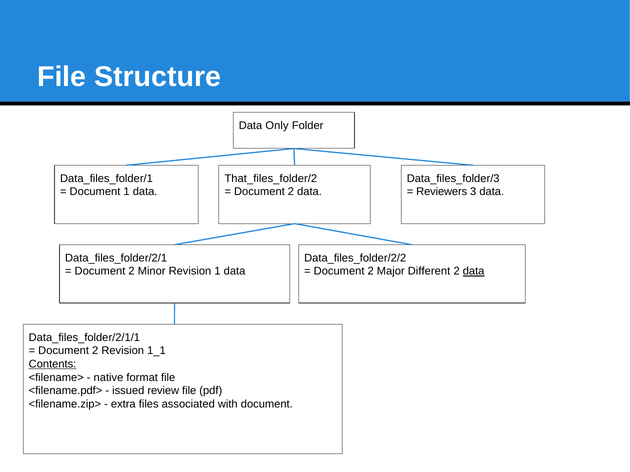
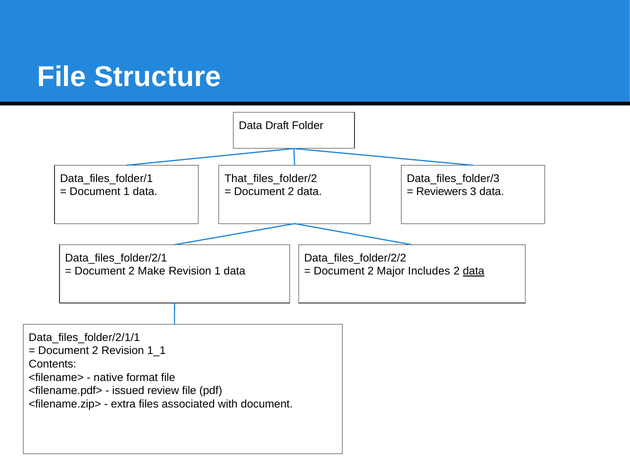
Only: Only -> Draft
Minor: Minor -> Make
Different: Different -> Includes
Contents underline: present -> none
